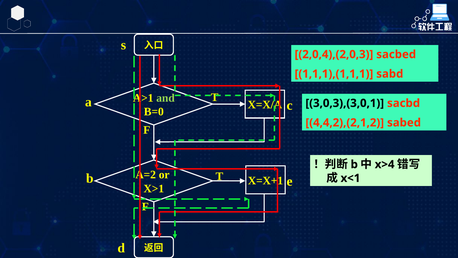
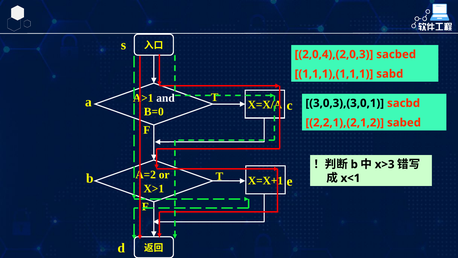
and colour: light green -> white
4,4,2),(2,1,2: 4,4,2),(2,1,2 -> 2,2,1),(2,1,2
x>4: x>4 -> x>3
